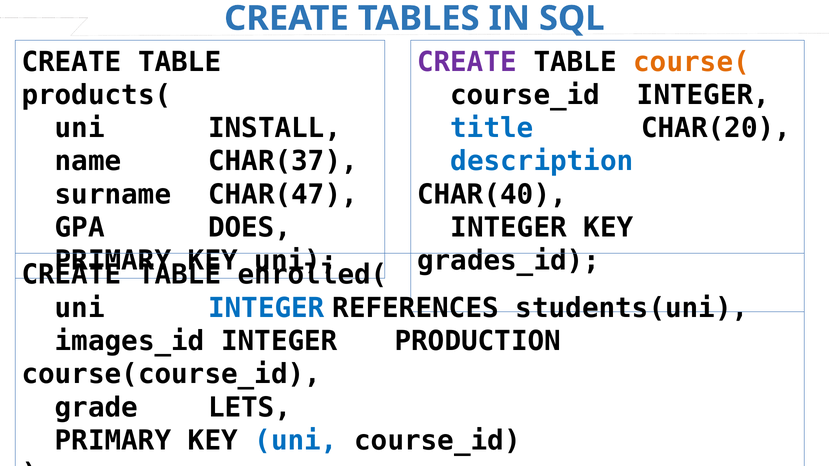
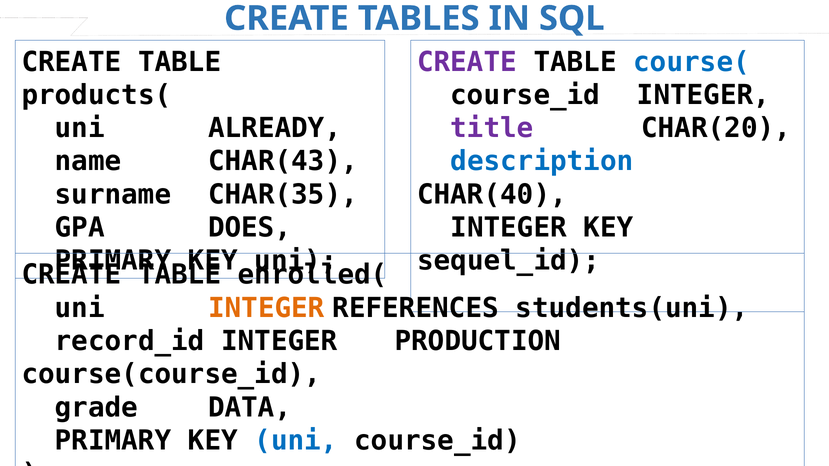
course( colour: orange -> blue
title colour: blue -> purple
INSTALL: INSTALL -> ALREADY
CHAR(37: CHAR(37 -> CHAR(43
CHAR(47: CHAR(47 -> CHAR(35
grades_id: grades_id -> sequel_id
INTEGER at (266, 308) colour: blue -> orange
images_id: images_id -> record_id
LETS: LETS -> DATA
